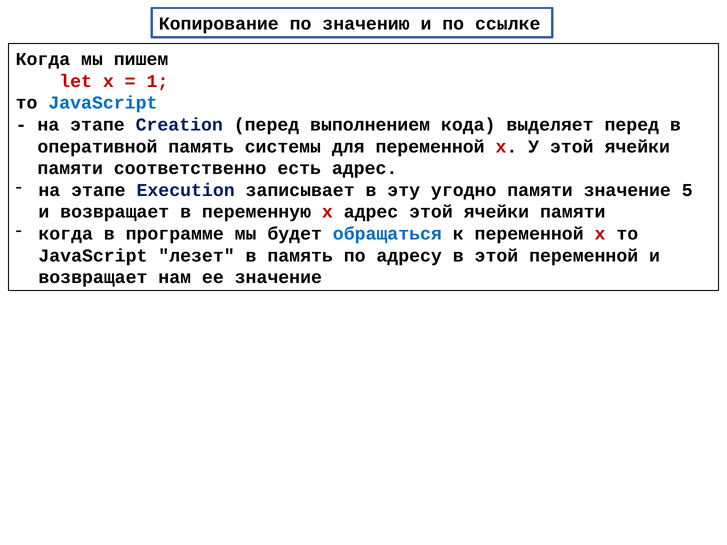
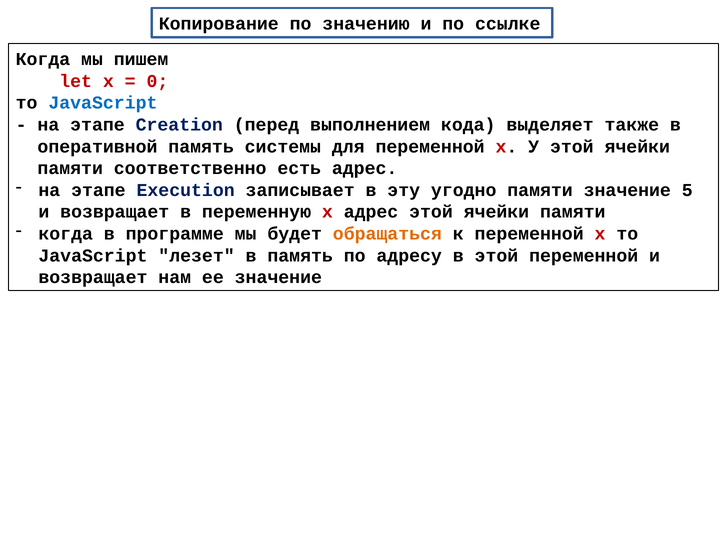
1: 1 -> 0
выделяет перед: перед -> также
обращаться colour: blue -> orange
